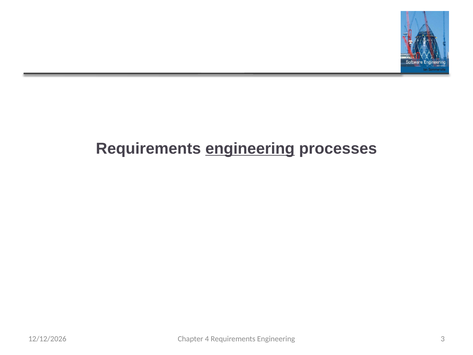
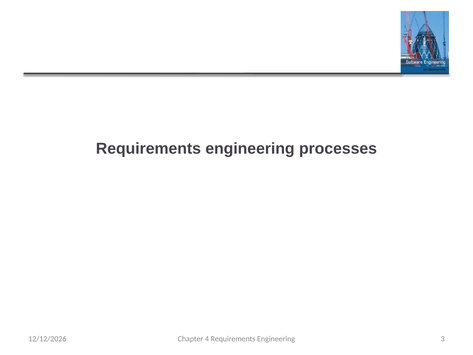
engineering at (250, 148) underline: present -> none
